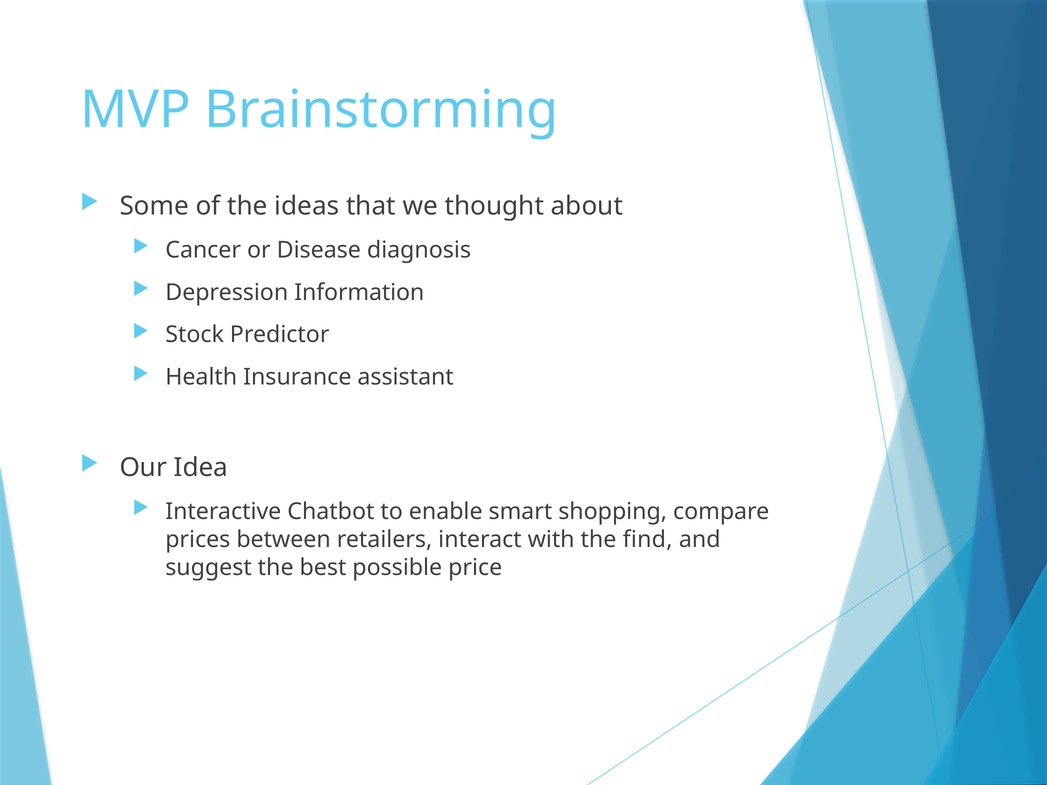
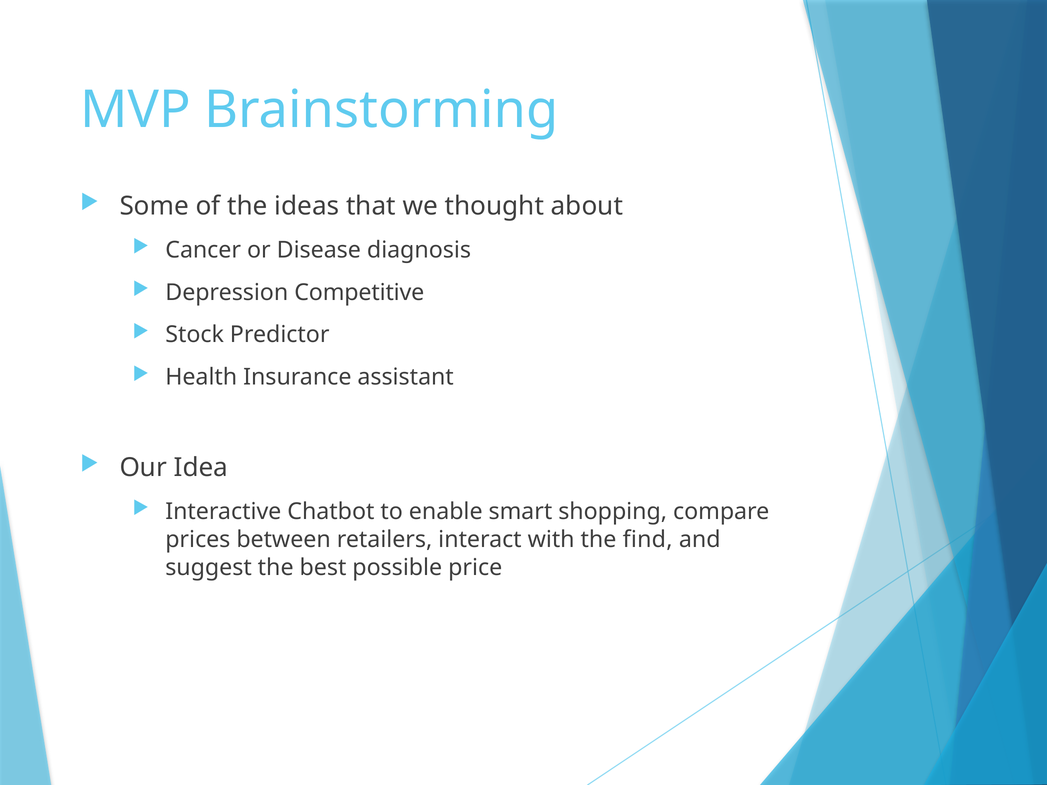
Information: Information -> Competitive
